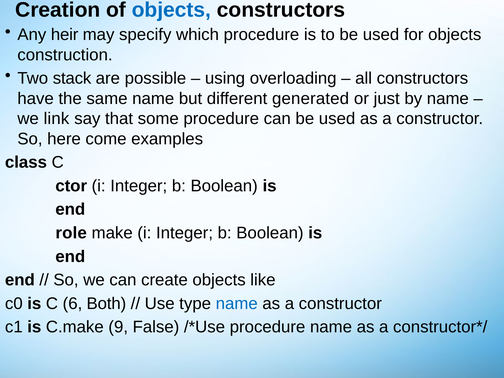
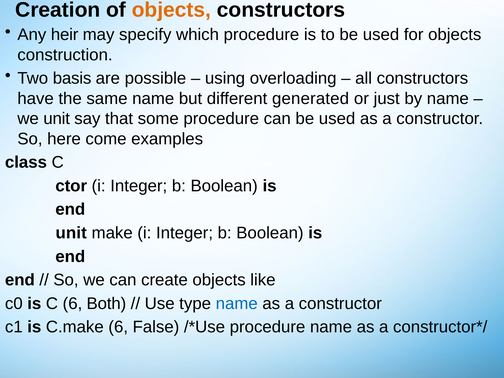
objects at (171, 10) colour: blue -> orange
stack: stack -> basis
we link: link -> unit
role at (71, 233): role -> unit
C.make 9: 9 -> 6
